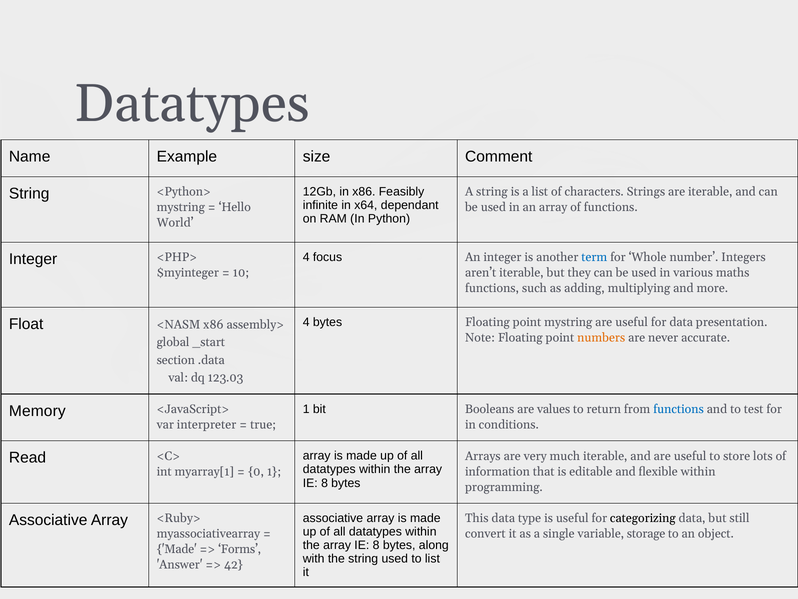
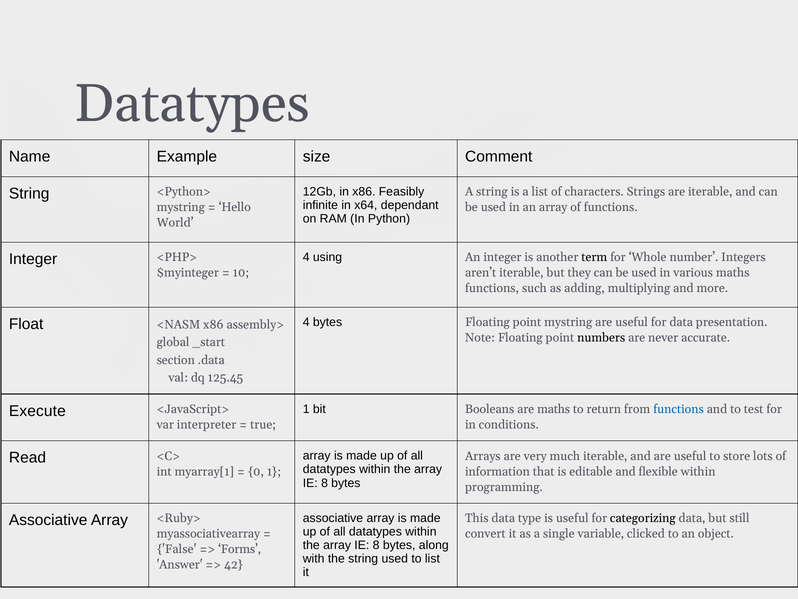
focus: focus -> using
term colour: blue -> black
numbers colour: orange -> black
123.03: 123.03 -> 125.45
are values: values -> maths
Memory: Memory -> Execute
storage: storage -> clicked
Made at (177, 549): Made -> False
